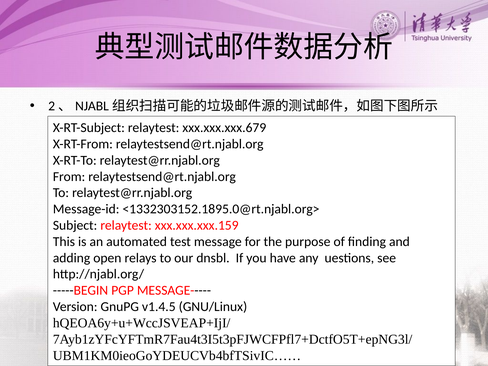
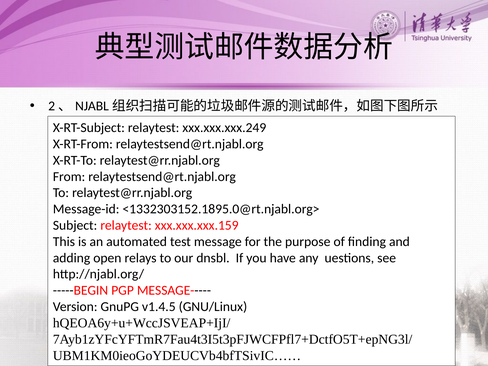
xxx.xxx.xxx.679: xxx.xxx.xxx.679 -> xxx.xxx.xxx.249
